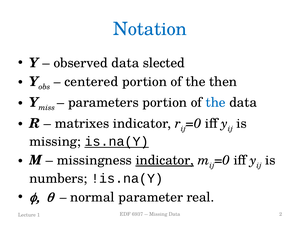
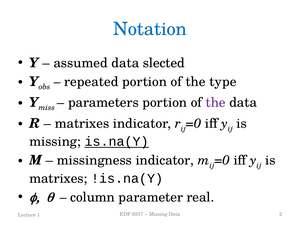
observed: observed -> assumed
centered: centered -> repeated
then: then -> type
the at (216, 102) colour: blue -> purple
indicator at (165, 160) underline: present -> none
numbers at (58, 178): numbers -> matrixes
normal: normal -> column
